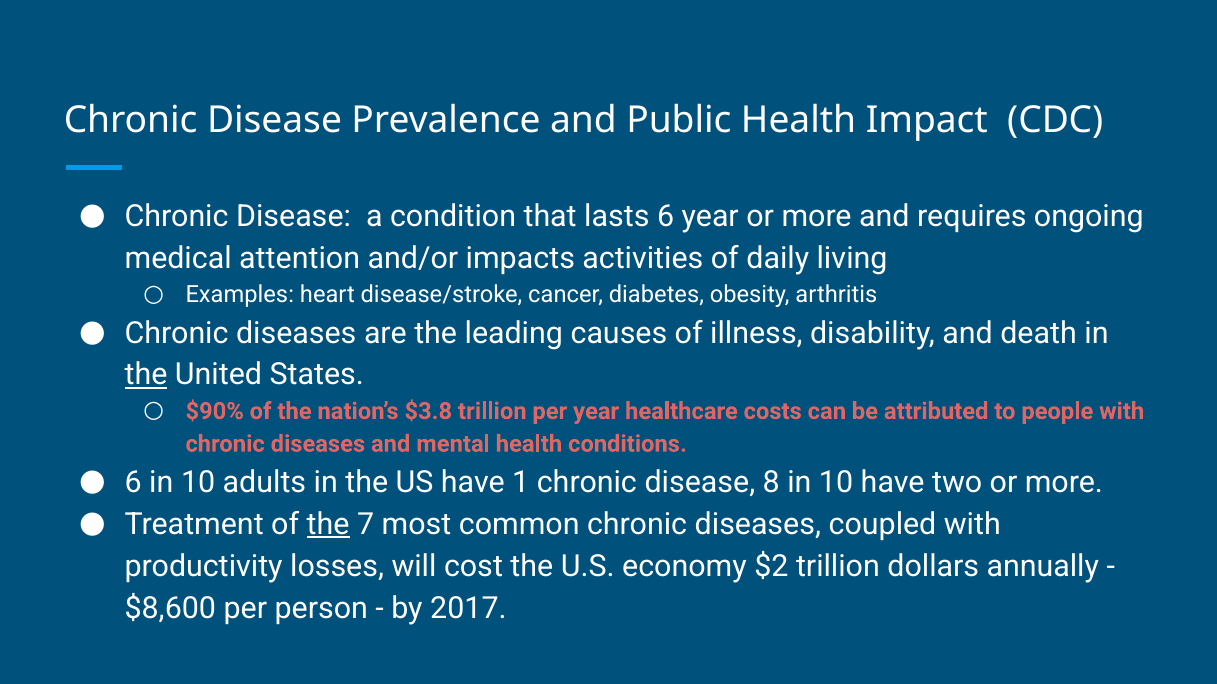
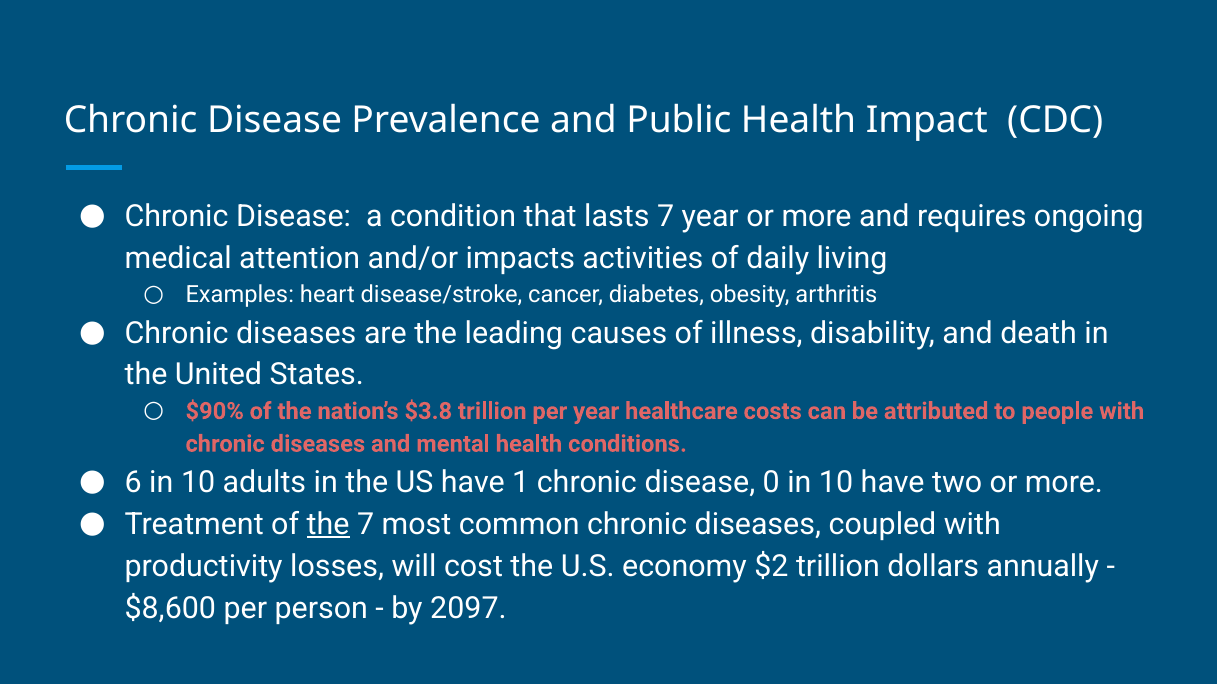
lasts 6: 6 -> 7
the at (146, 375) underline: present -> none
8: 8 -> 0
2017: 2017 -> 2097
